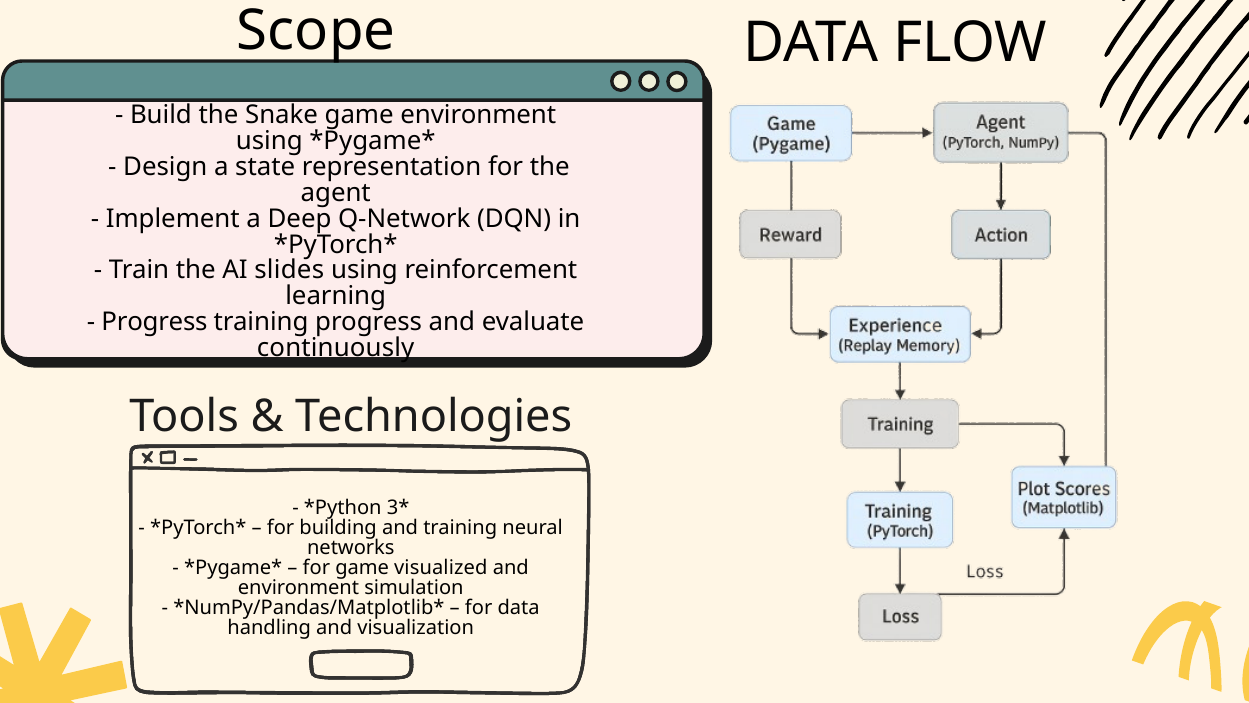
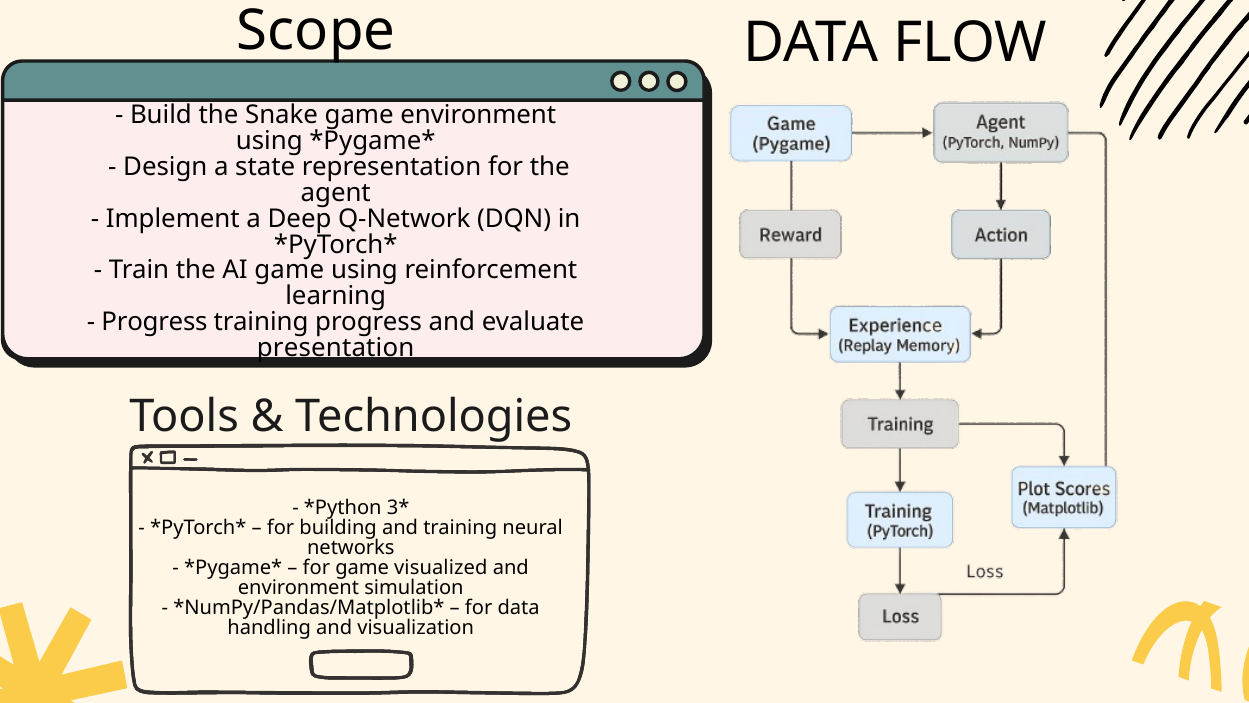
AI slides: slides -> game
continuously: continuously -> presentation
